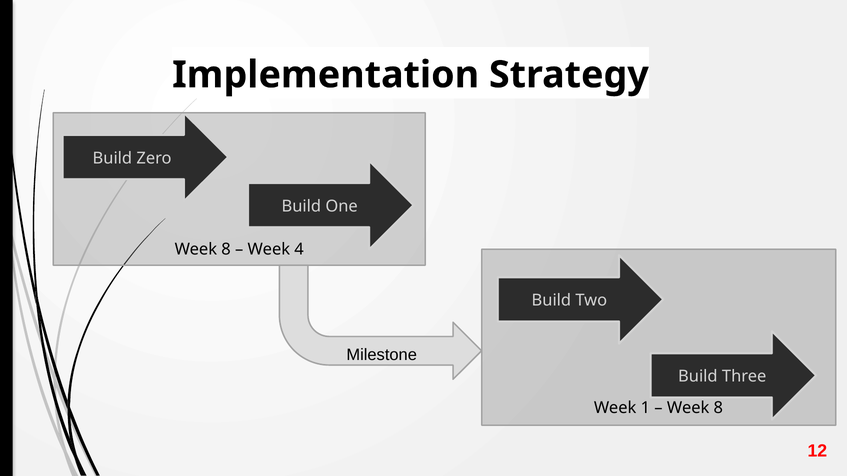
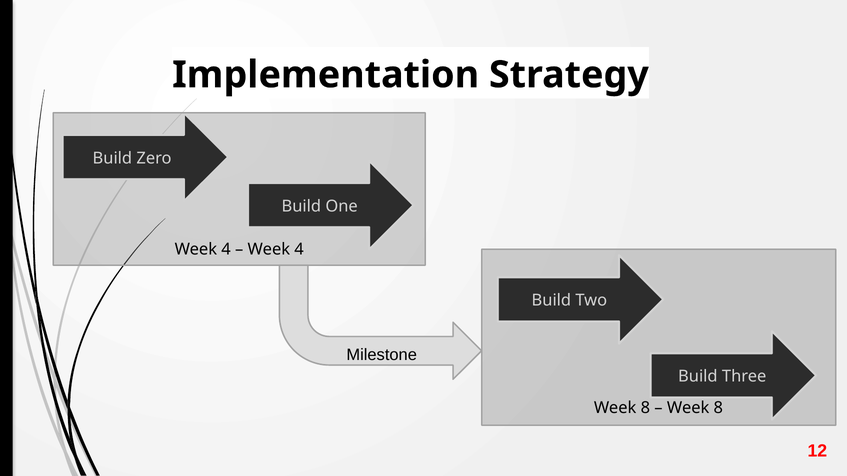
8 at (226, 250): 8 -> 4
1 at (645, 408): 1 -> 8
